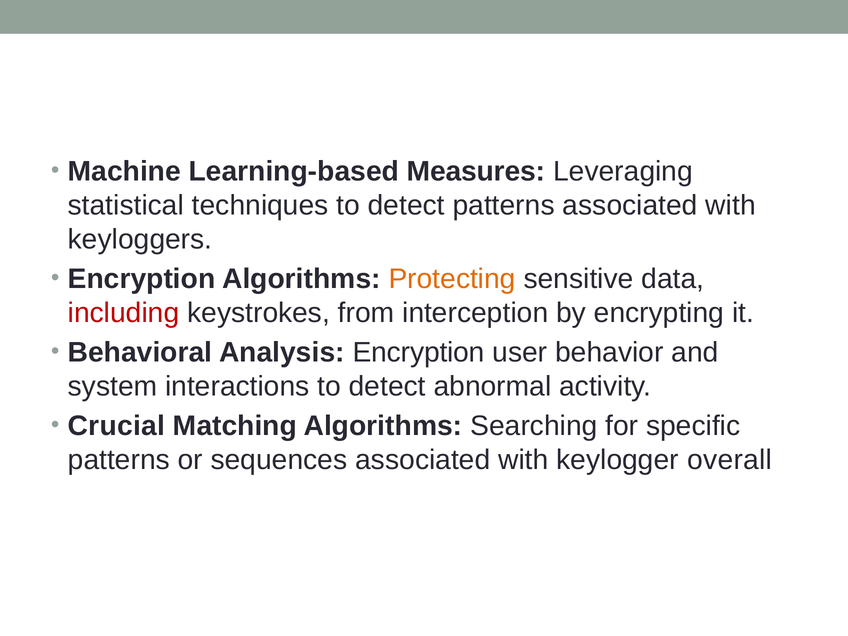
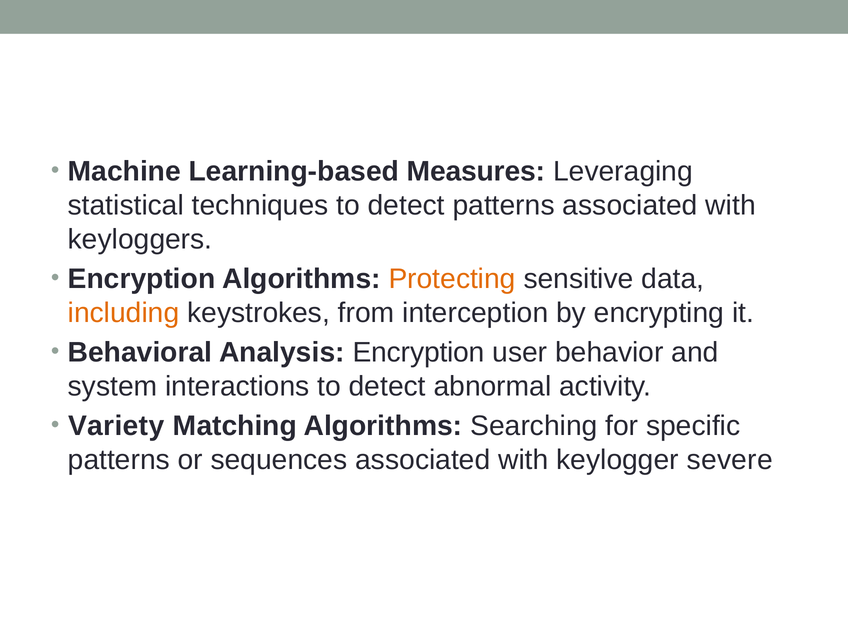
including colour: red -> orange
Crucial: Crucial -> Variety
overall: overall -> severe
